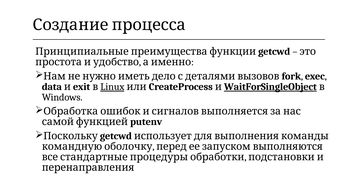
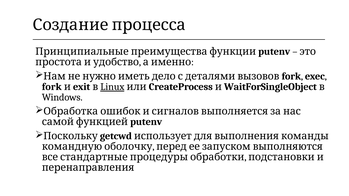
getcwd at (274, 52): getcwd -> putenv
data at (52, 87): data -> fork
WaitForSingleObject underline: present -> none
